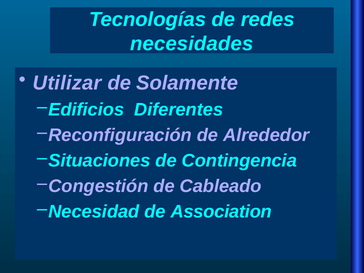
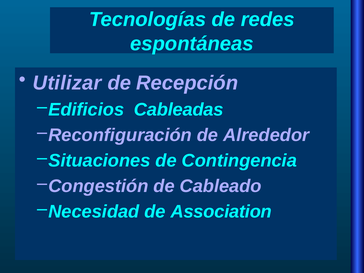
necesidades: necesidades -> espontáneas
Solamente: Solamente -> Recepción
Diferentes: Diferentes -> Cableadas
